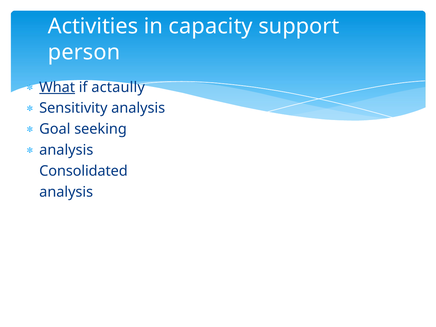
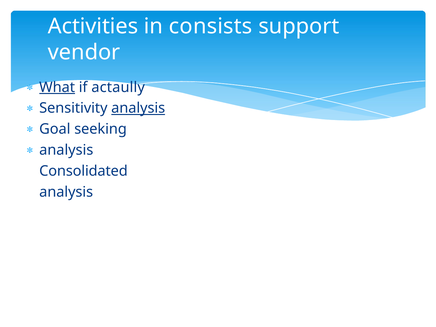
capacity: capacity -> consists
person: person -> vendor
analysis at (138, 108) underline: none -> present
